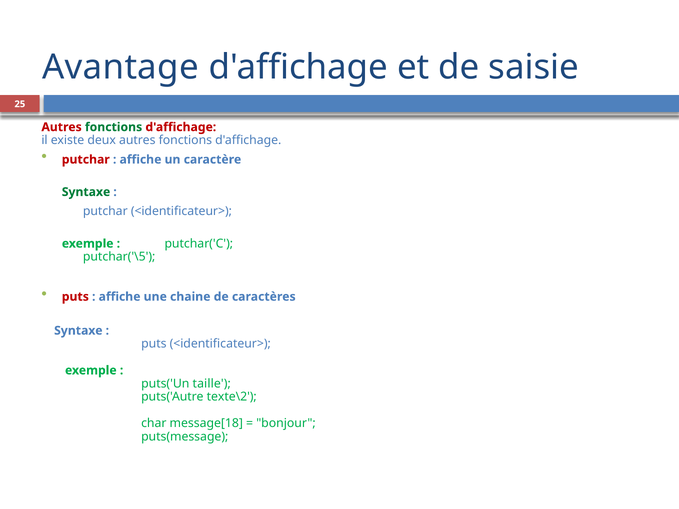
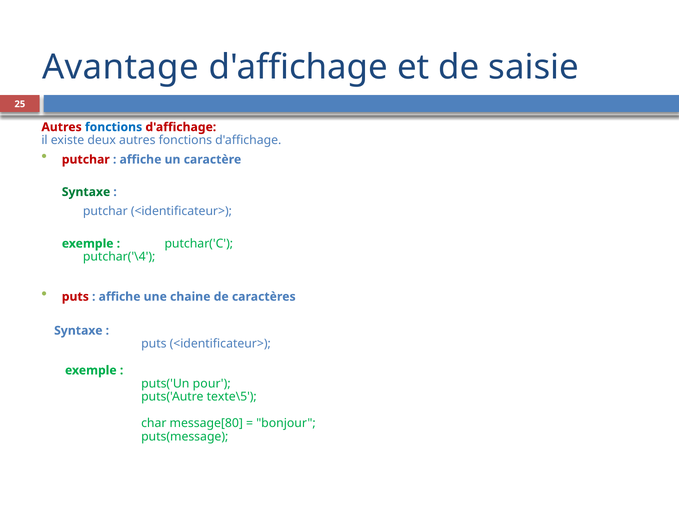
fonctions at (114, 127) colour: green -> blue
putchar('\5: putchar('\5 -> putchar('\4
taille: taille -> pour
texte\2: texte\2 -> texte\5
message[18: message[18 -> message[80
